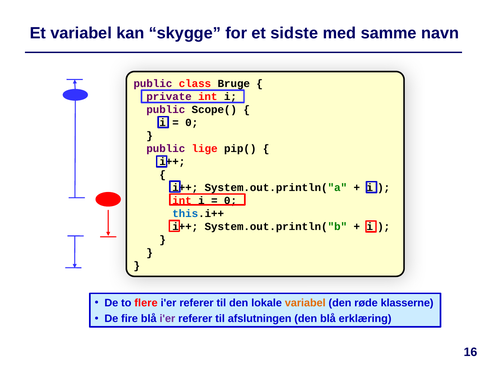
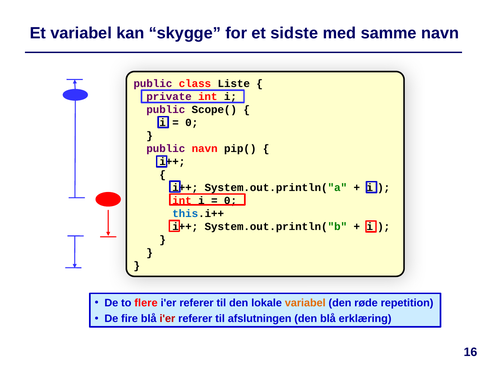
Bruge: Bruge -> Liste
public lige: lige -> navn
klasserne: klasserne -> repetition
i'er at (167, 318) colour: purple -> red
